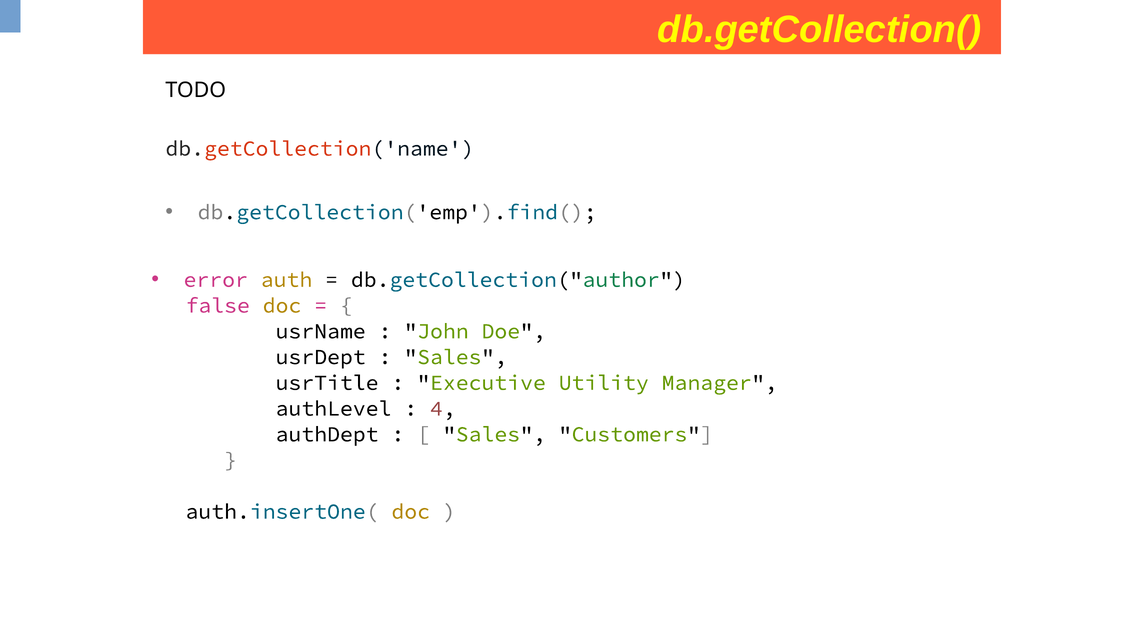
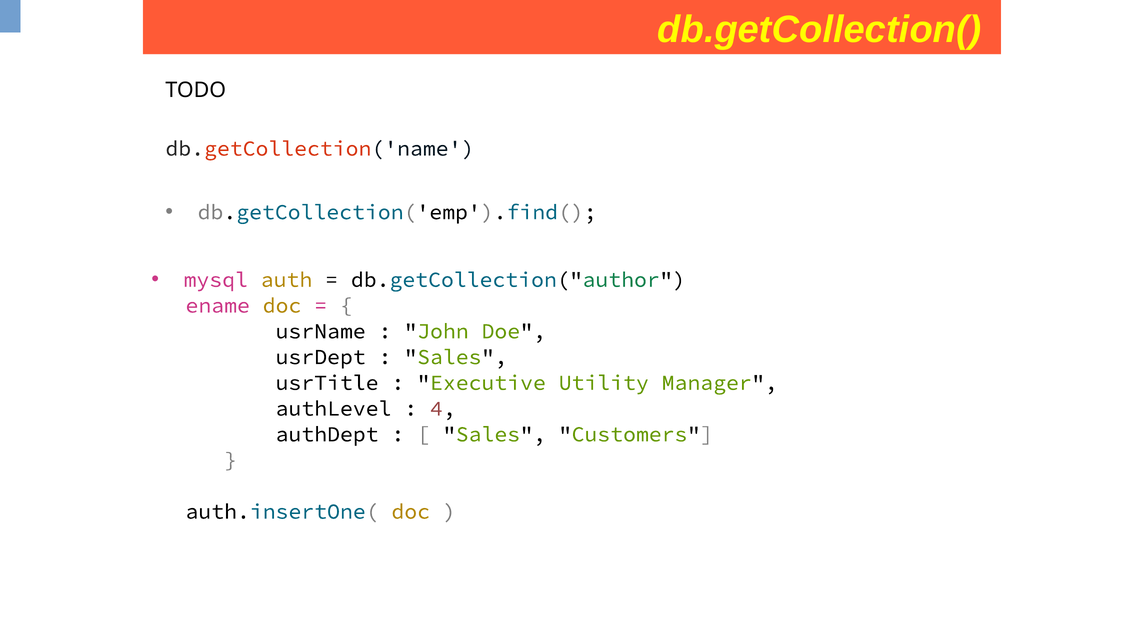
error: error -> mysql
false: false -> ename
